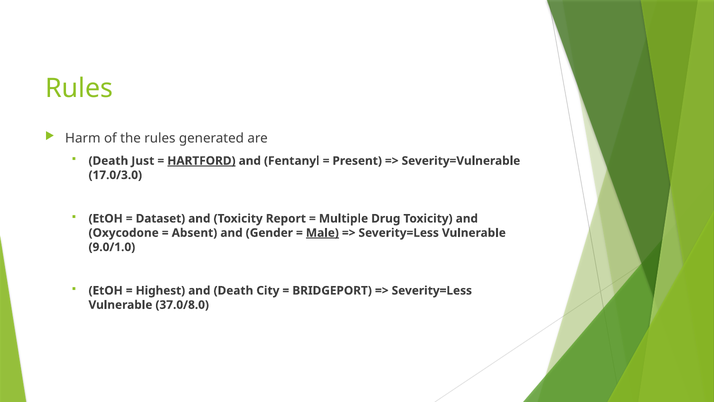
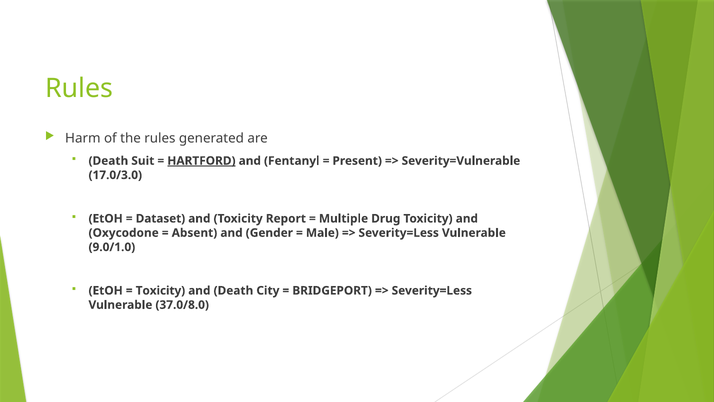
Just: Just -> Suit
Male underline: present -> none
Highest at (160, 290): Highest -> Toxicity
